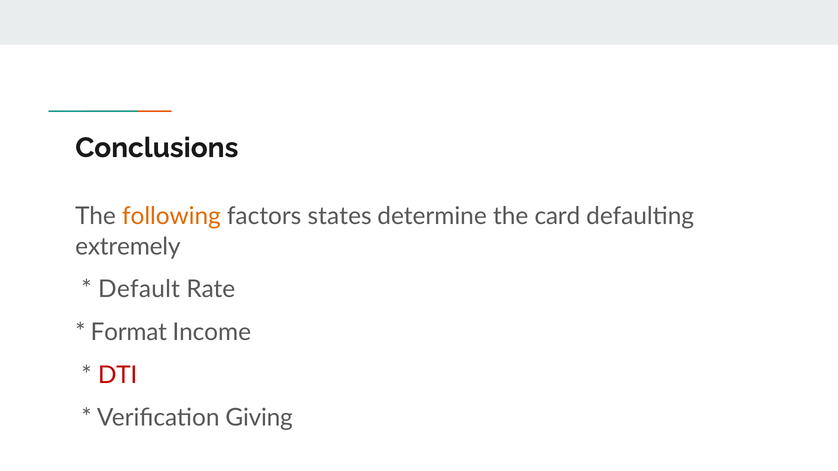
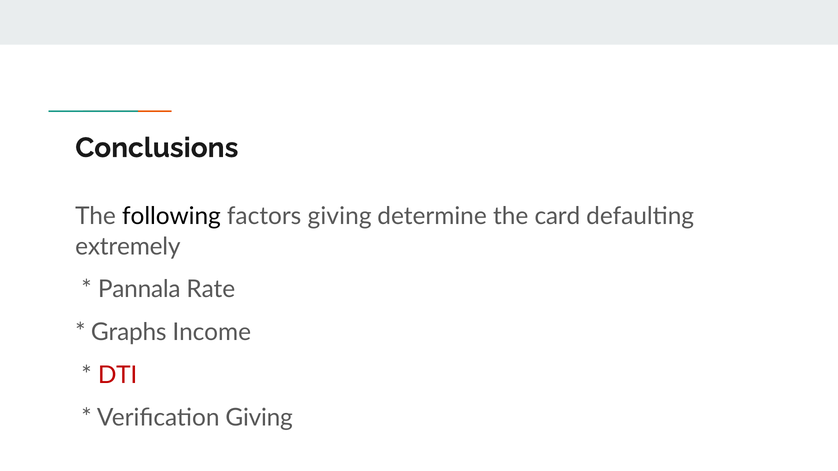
following colour: orange -> black
factors states: states -> giving
Default: Default -> Pannala
Format: Format -> Graphs
